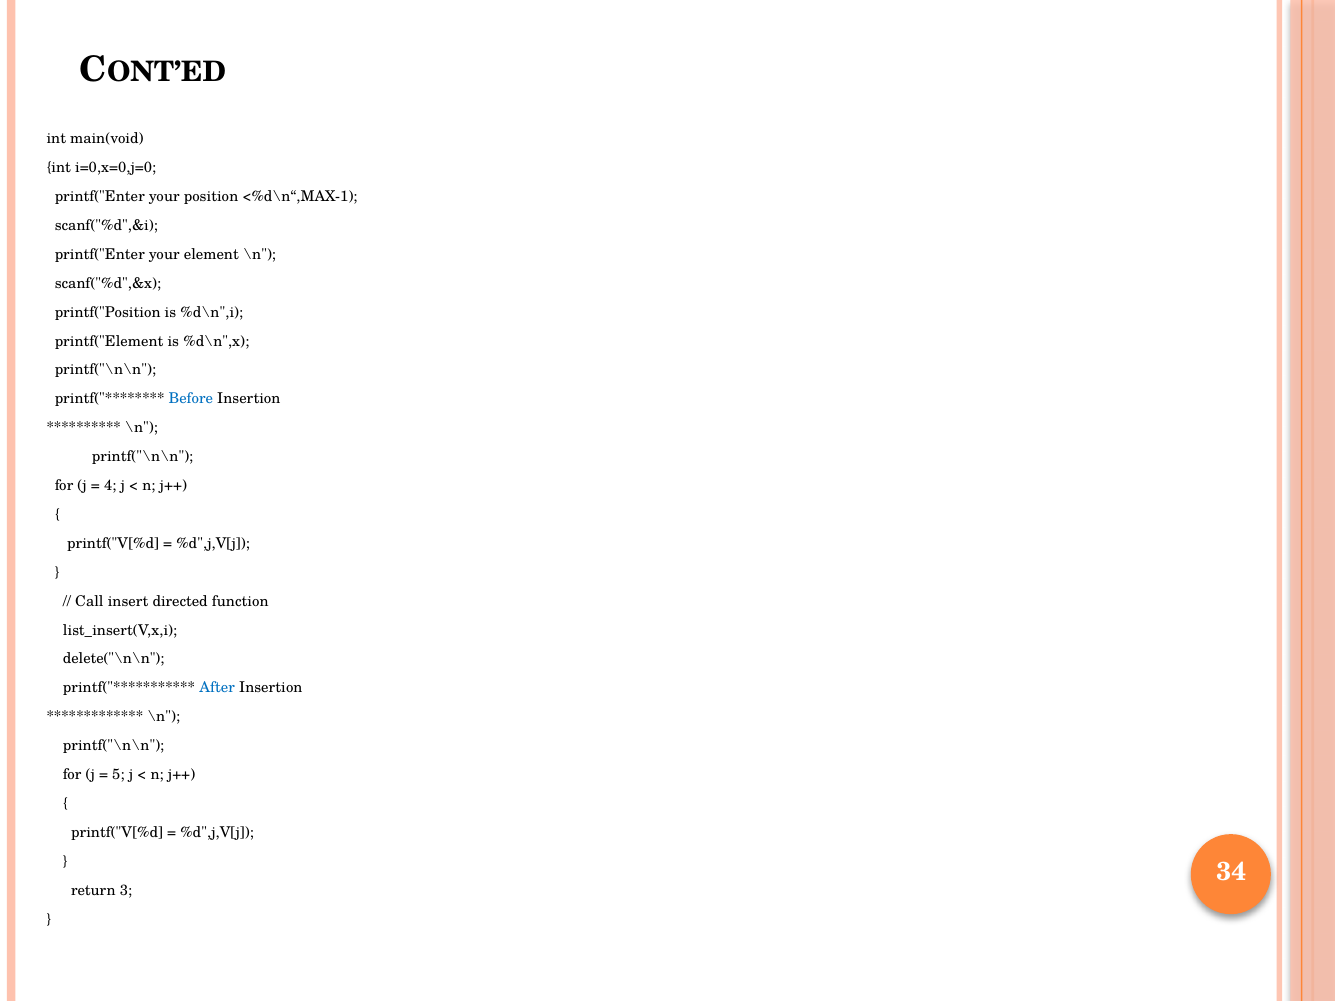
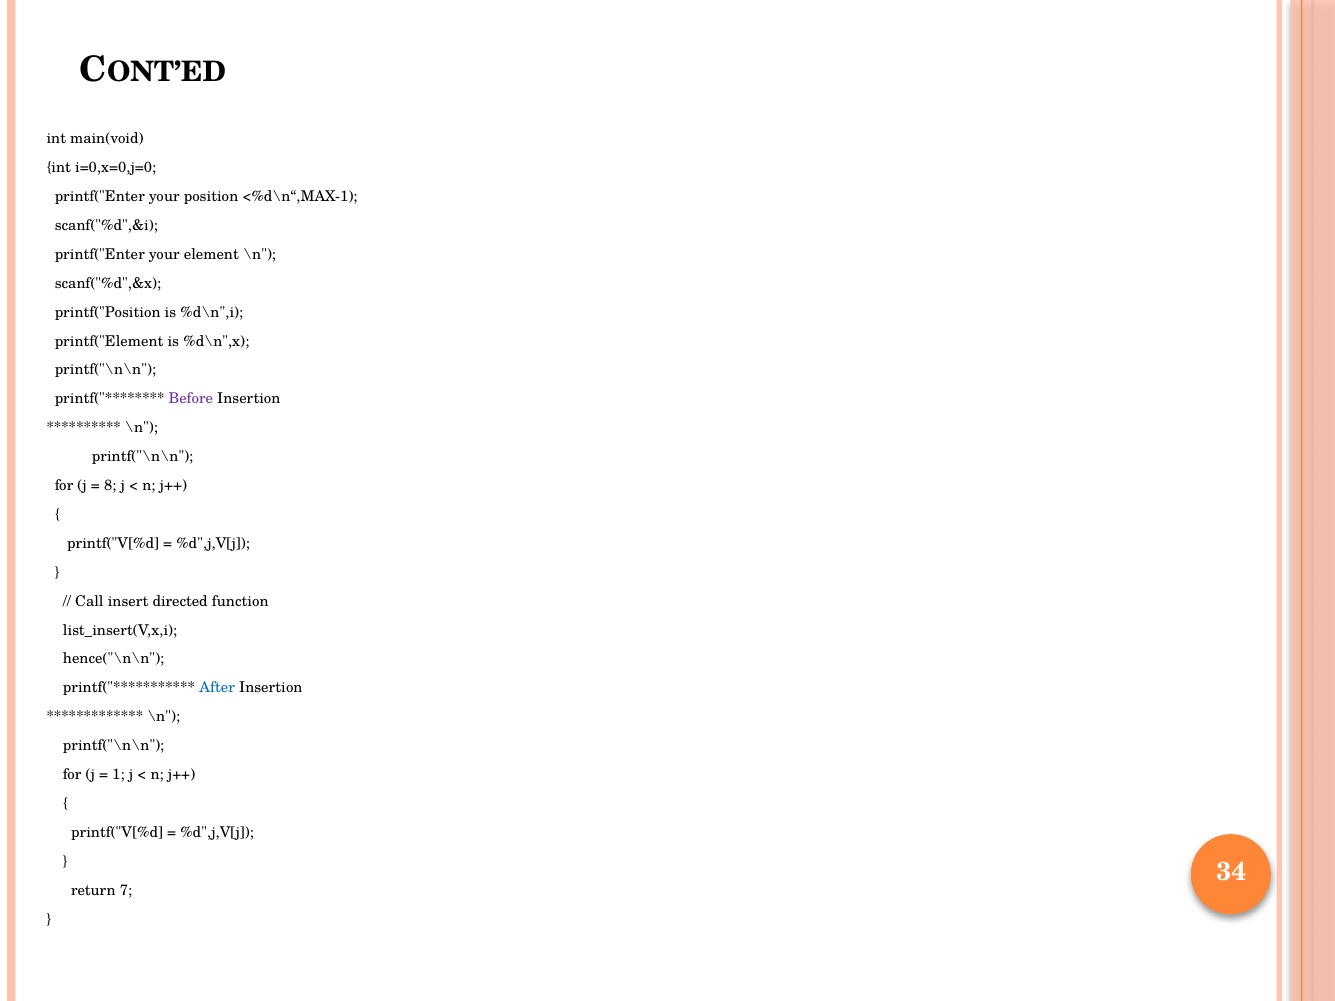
Before colour: blue -> purple
4: 4 -> 8
delete("\n\n: delete("\n\n -> hence("\n\n
5: 5 -> 1
3: 3 -> 7
